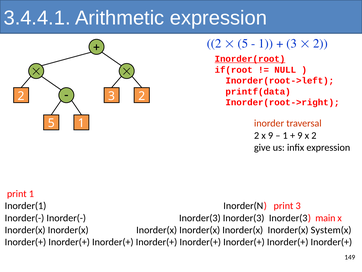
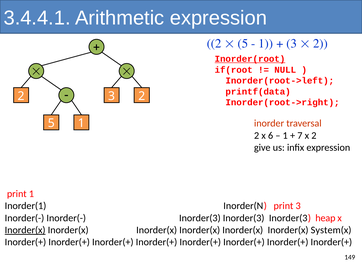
x 9: 9 -> 6
9 at (300, 135): 9 -> 7
main: main -> heap
Inorder(x at (25, 230) underline: none -> present
